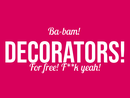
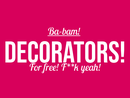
Ba-bam underline: none -> present
